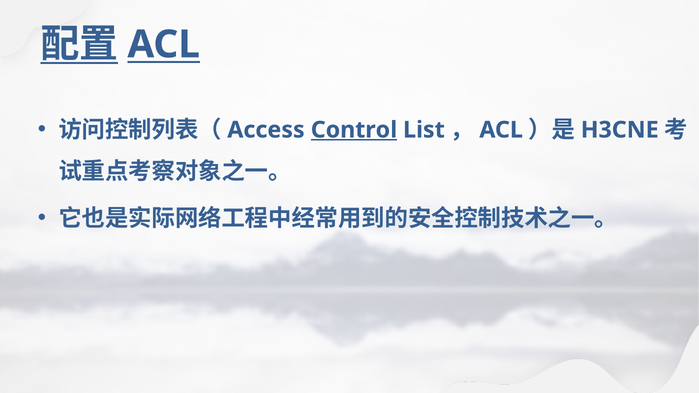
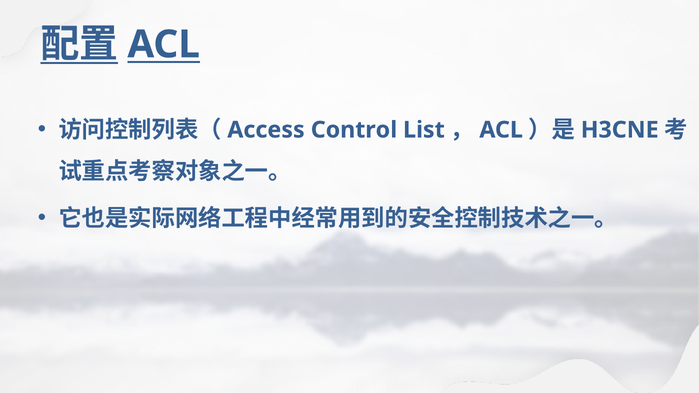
Control underline: present -> none
